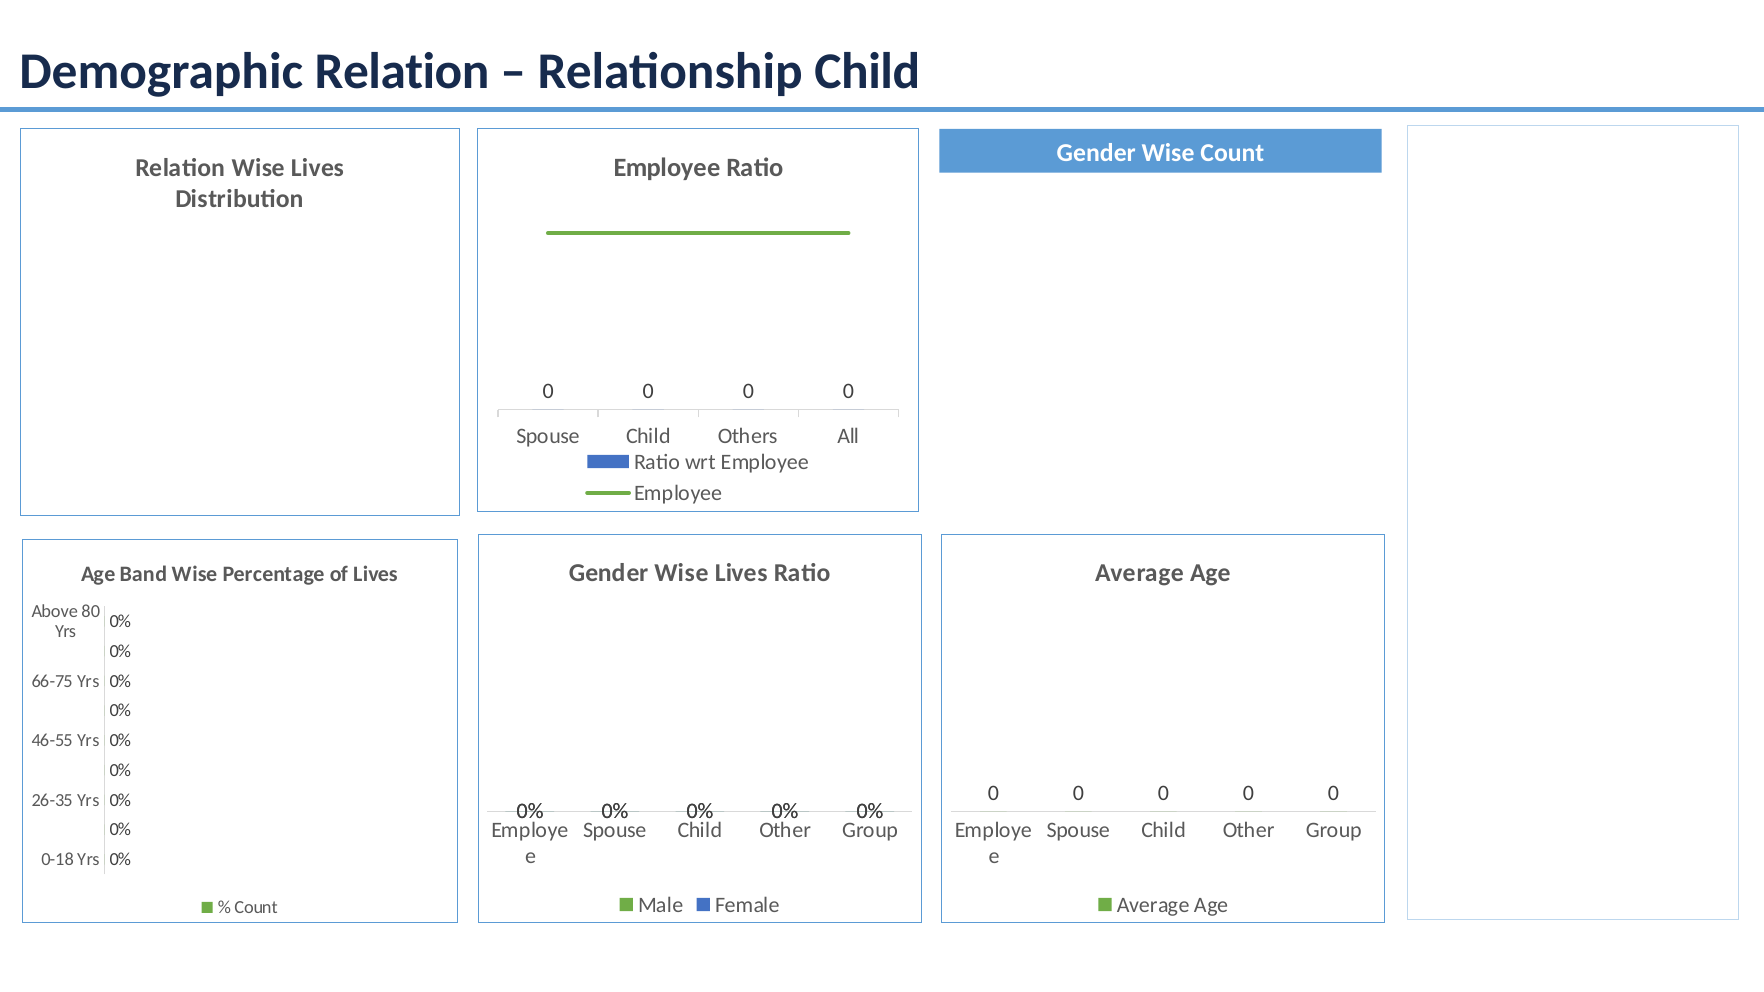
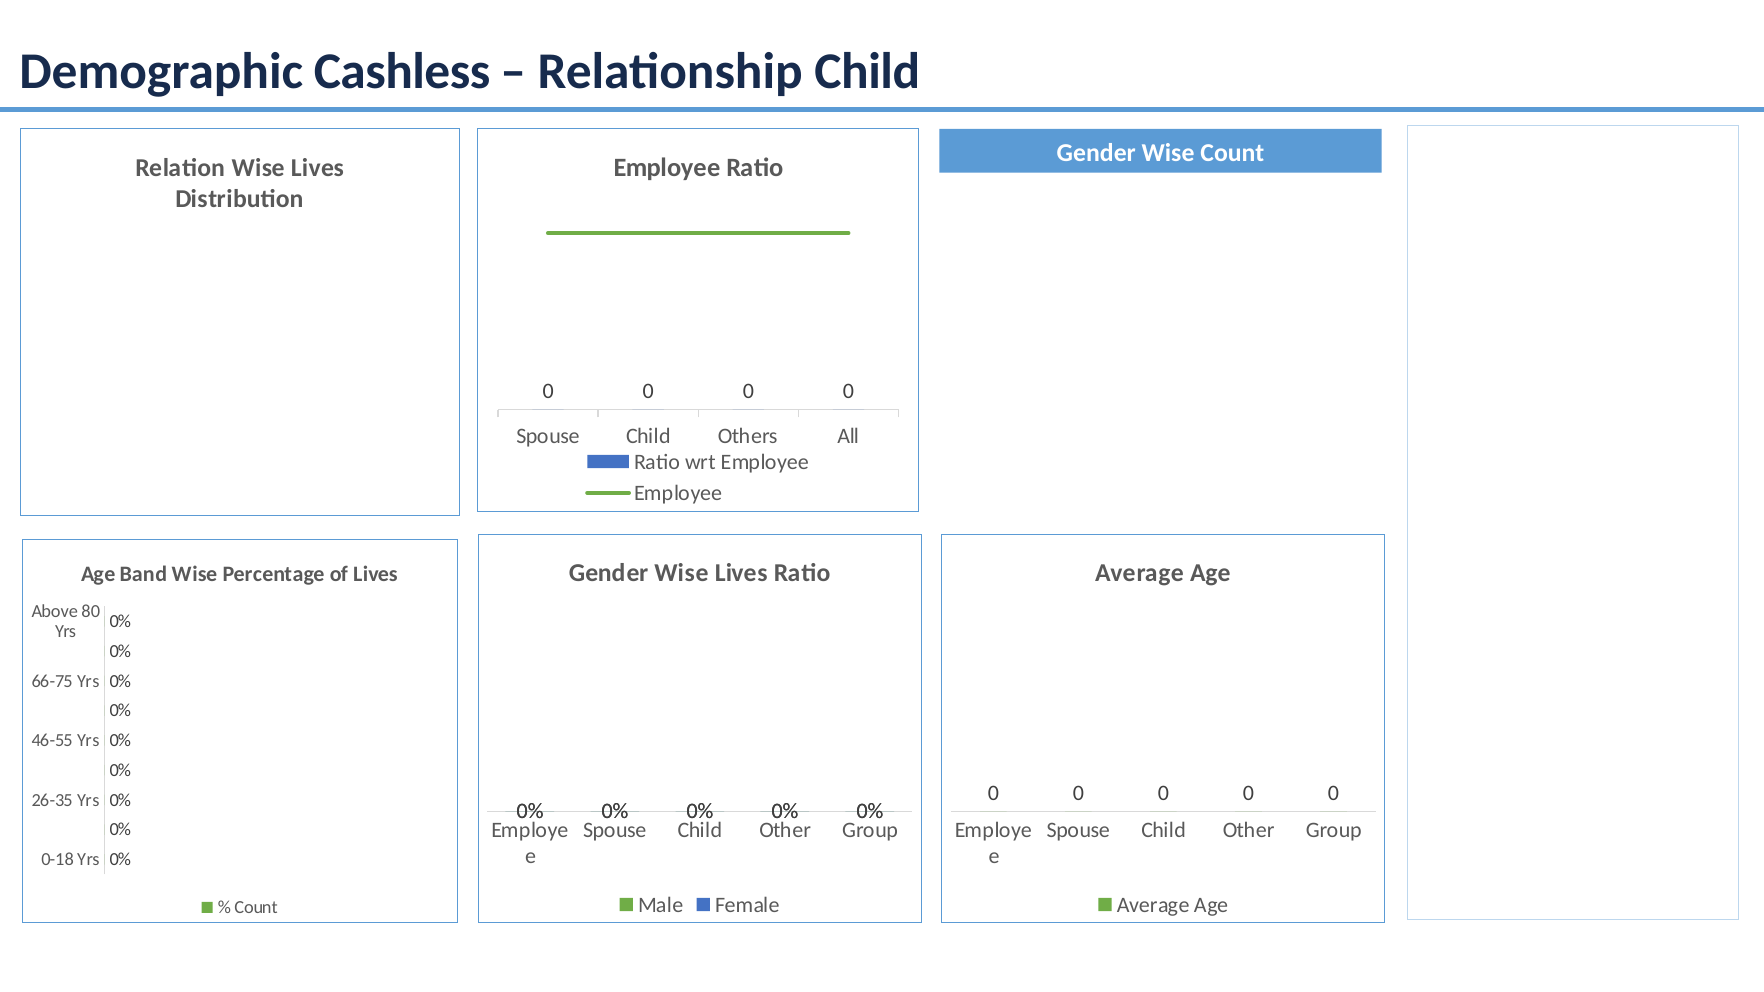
Demographic Relation: Relation -> Cashless
